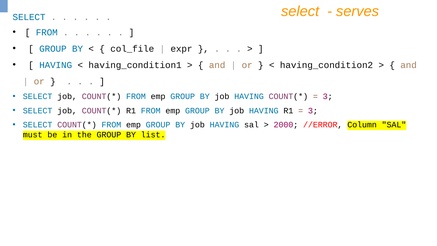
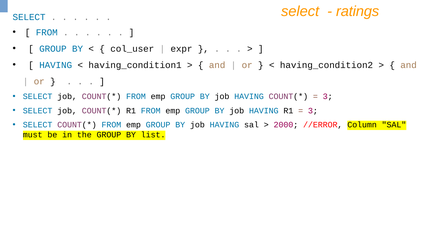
serves: serves -> ratings
col_file: col_file -> col_user
